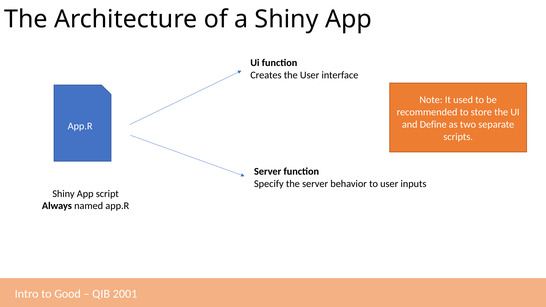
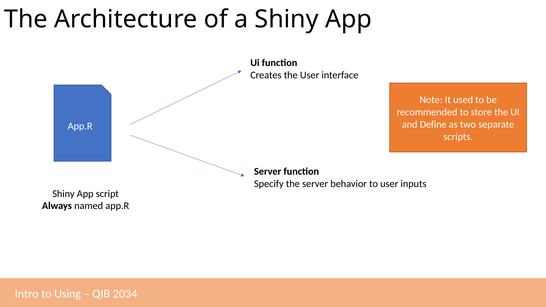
Good: Good -> Using
2001: 2001 -> 2034
